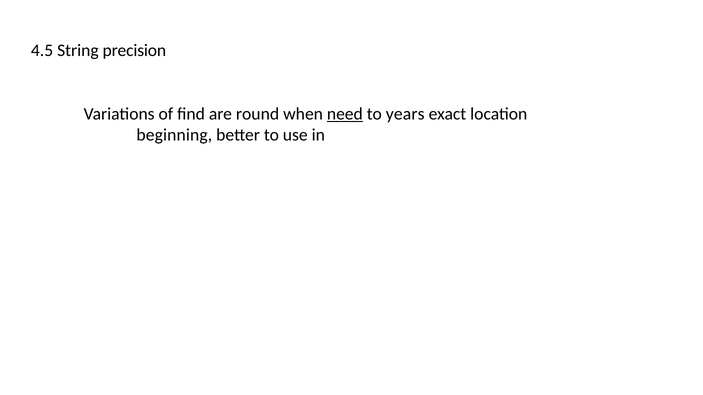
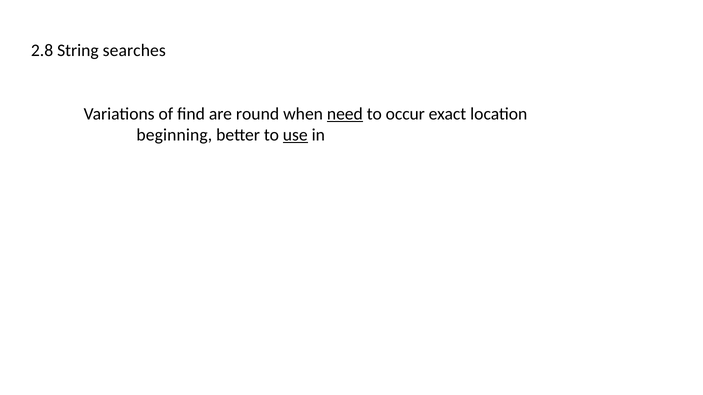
4.5: 4.5 -> 2.8
precision: precision -> searches
years: years -> occur
use underline: none -> present
